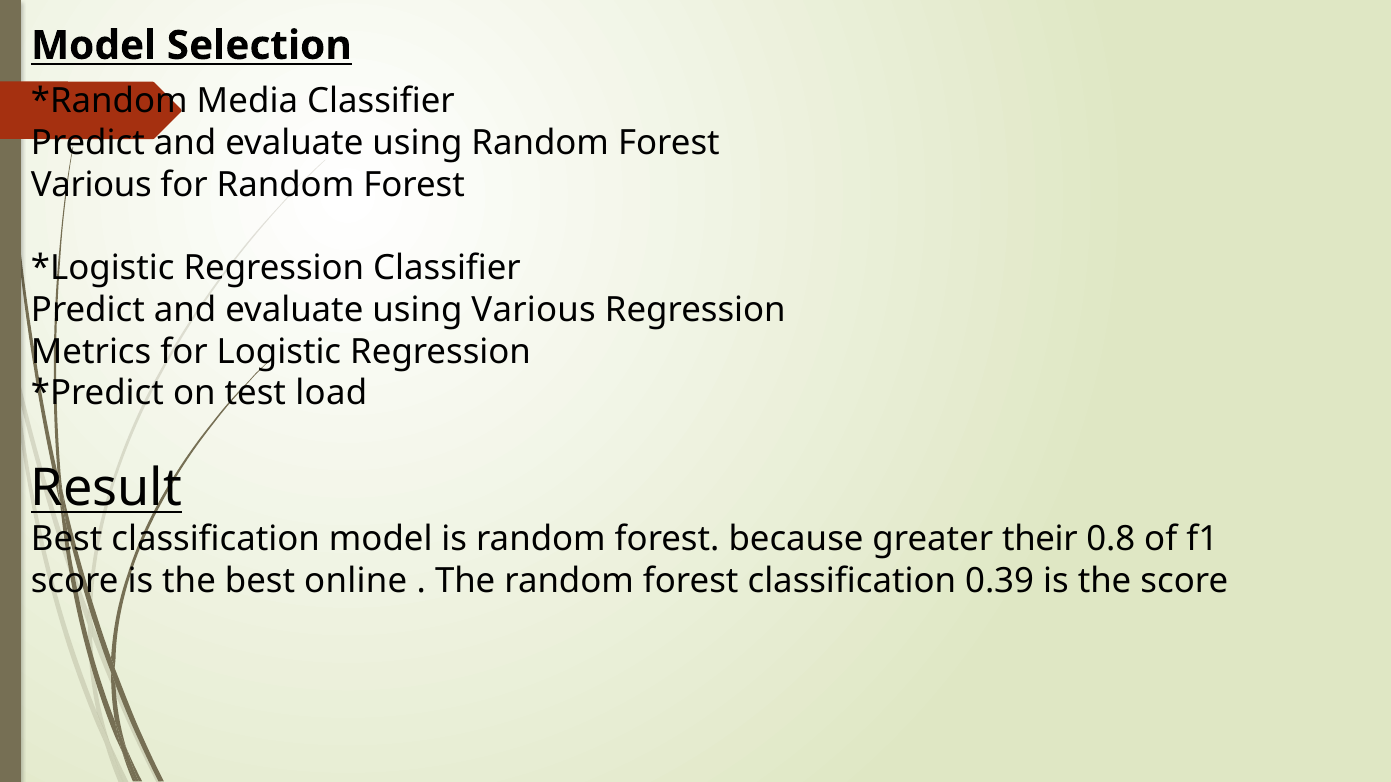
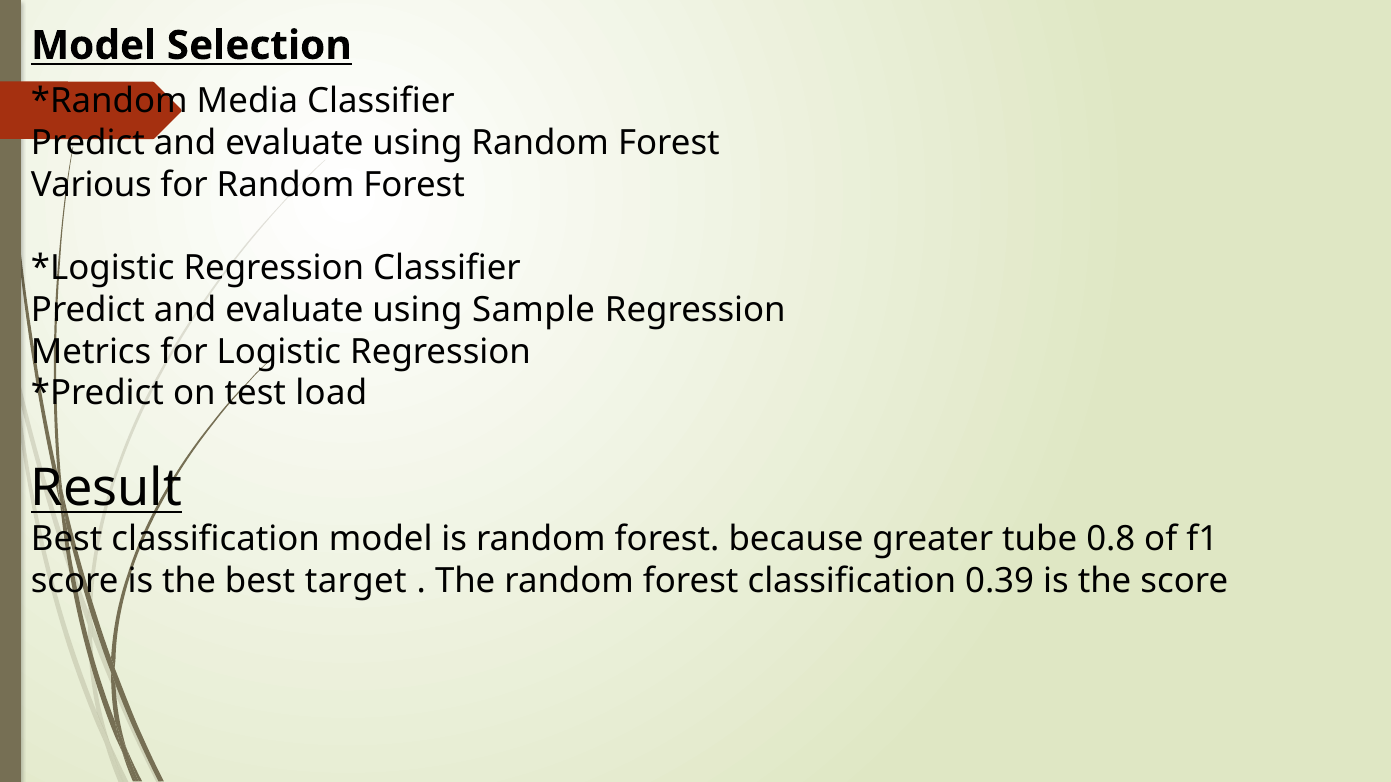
using Various: Various -> Sample
their: their -> tube
online: online -> target
